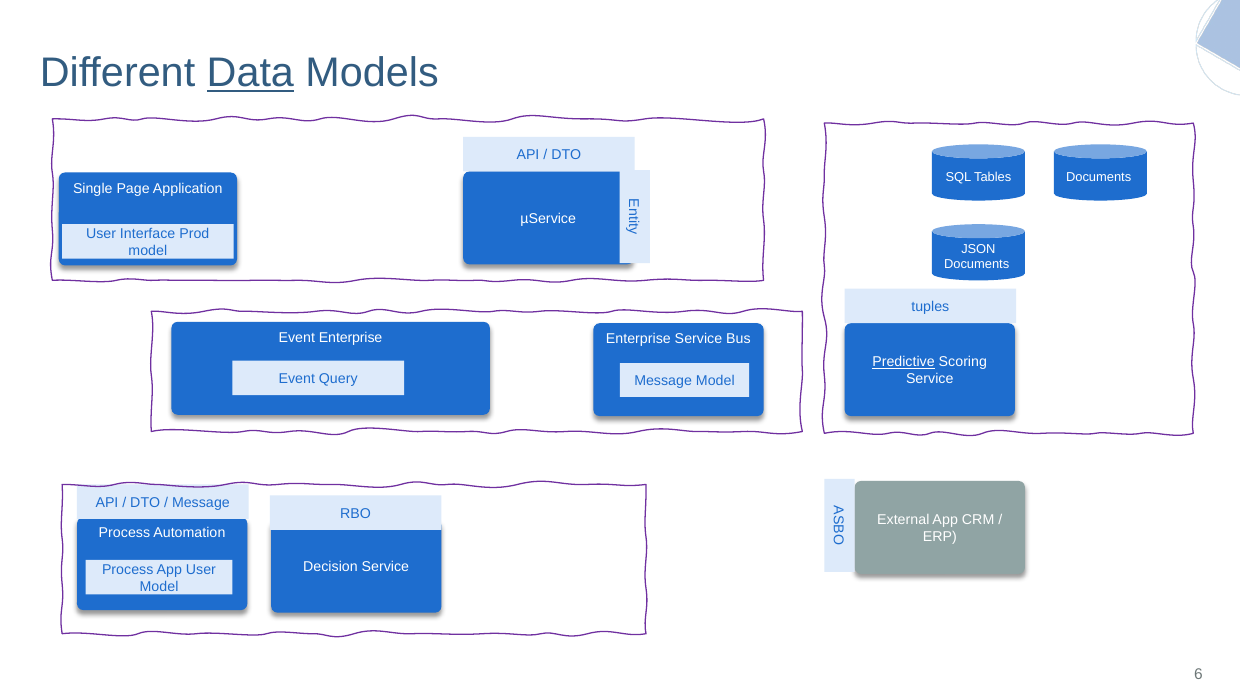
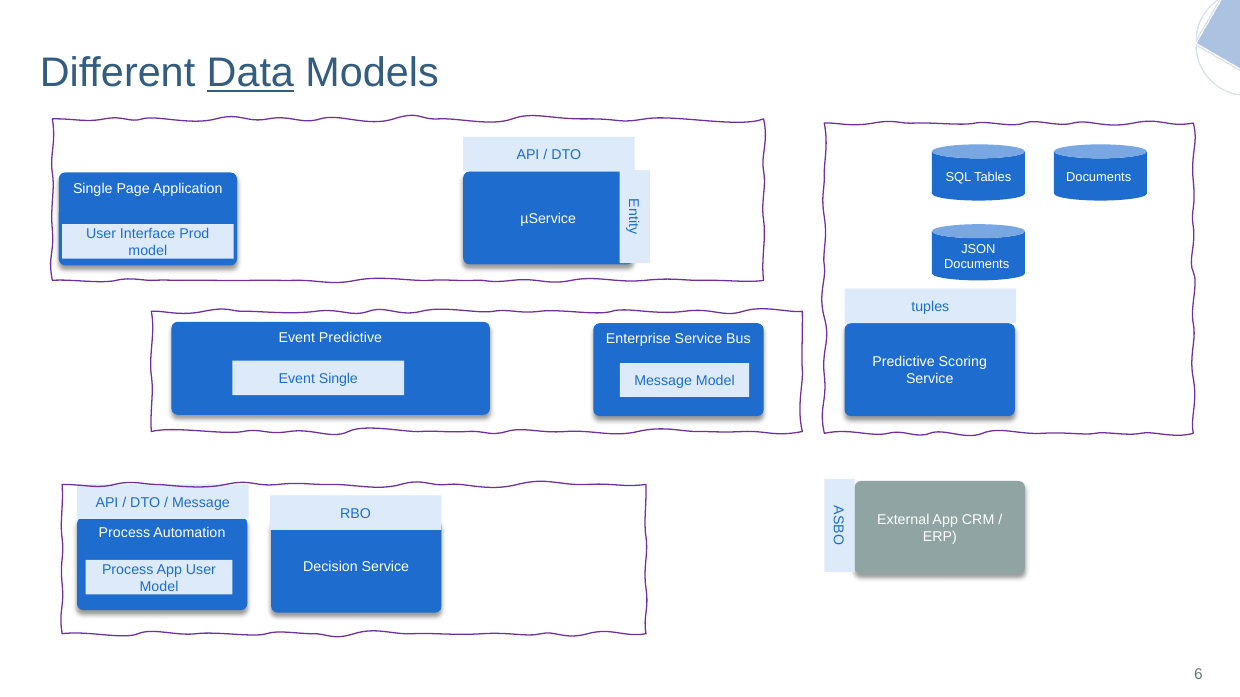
Event Enterprise: Enterprise -> Predictive
Predictive at (904, 362) underline: present -> none
Event Query: Query -> Single
